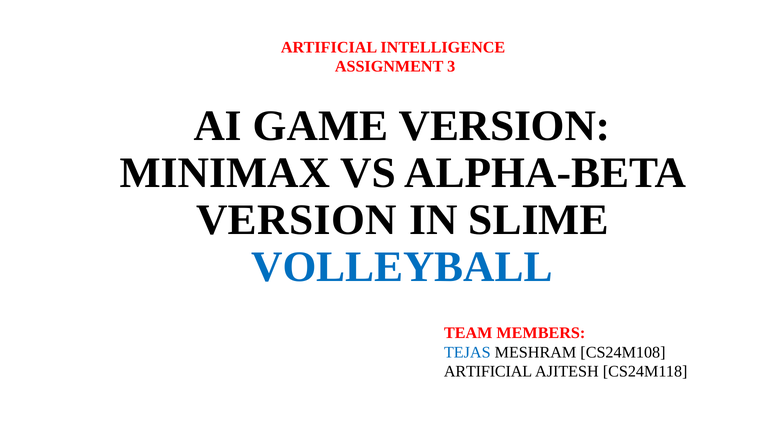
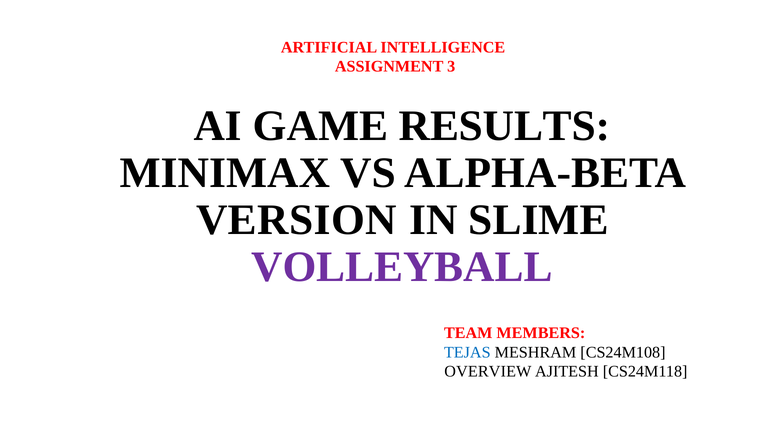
GAME VERSION: VERSION -> RESULTS
VOLLEYBALL colour: blue -> purple
ARTIFICIAL at (488, 372): ARTIFICIAL -> OVERVIEW
